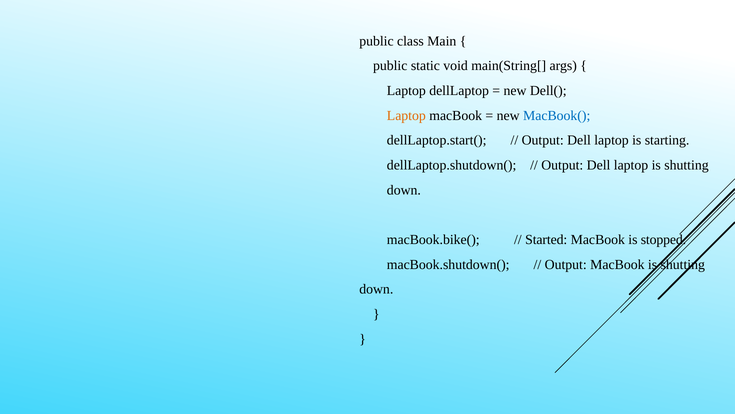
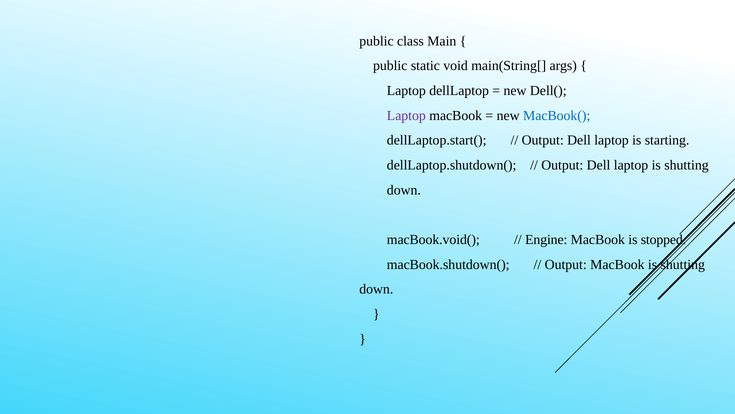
Laptop at (406, 115) colour: orange -> purple
macBook.bike(: macBook.bike( -> macBook.void(
Started: Started -> Engine
